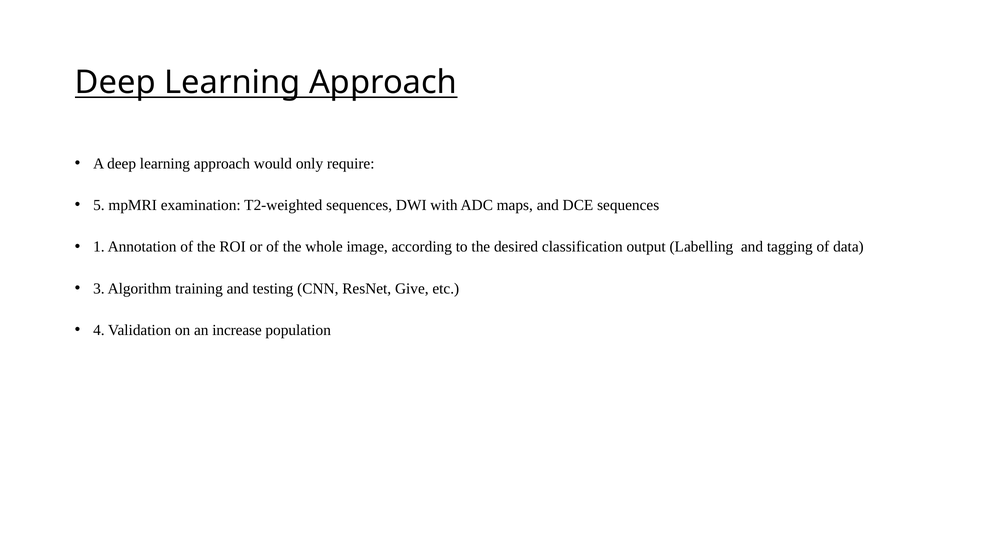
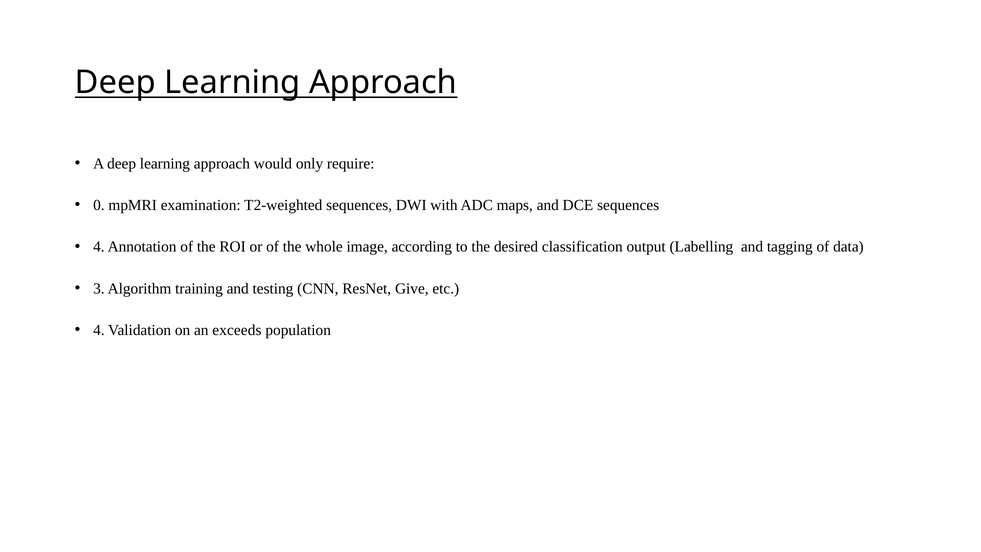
5: 5 -> 0
1 at (99, 247): 1 -> 4
increase: increase -> exceeds
